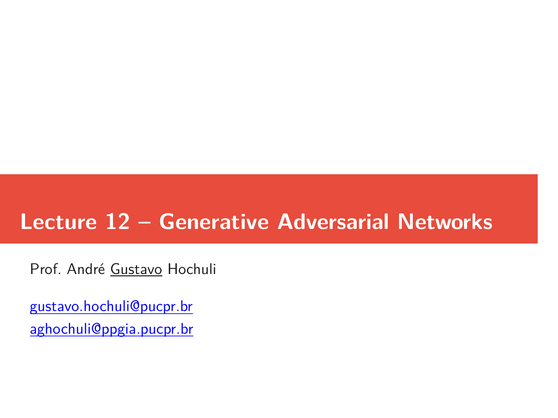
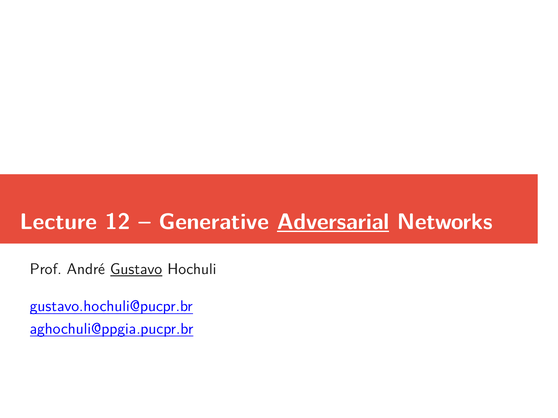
Adversarial underline: none -> present
